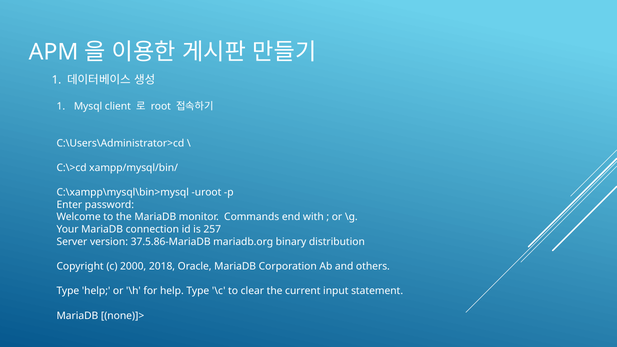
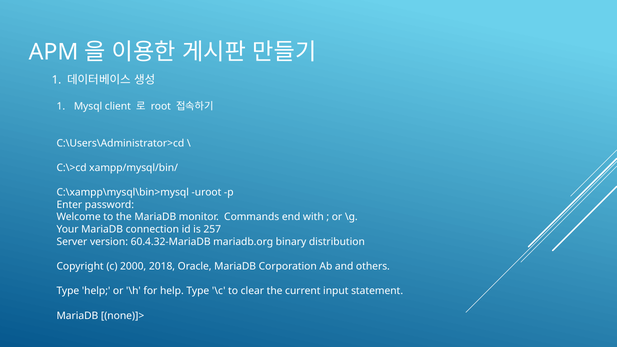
37.5.86-MariaDB: 37.5.86-MariaDB -> 60.4.32-MariaDB
